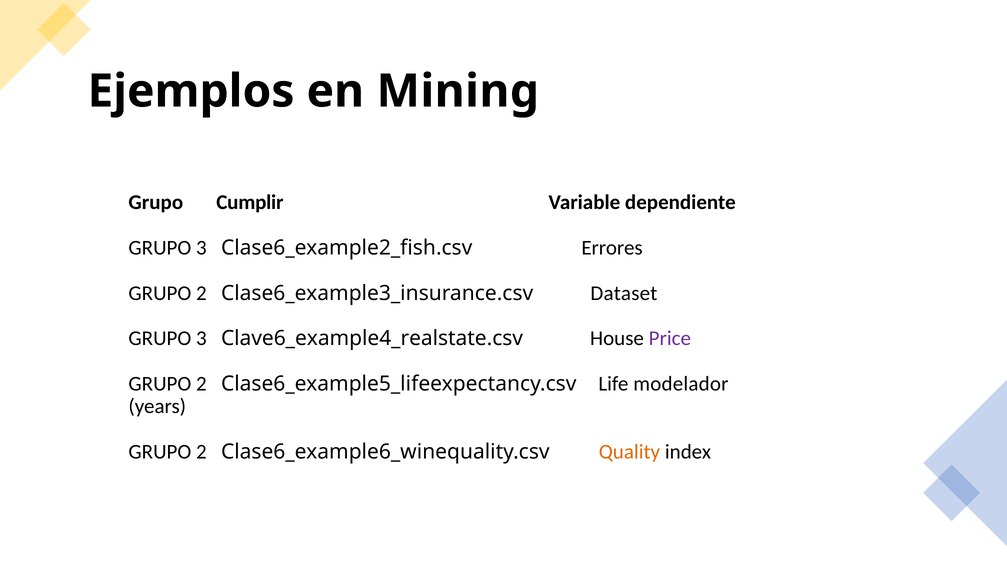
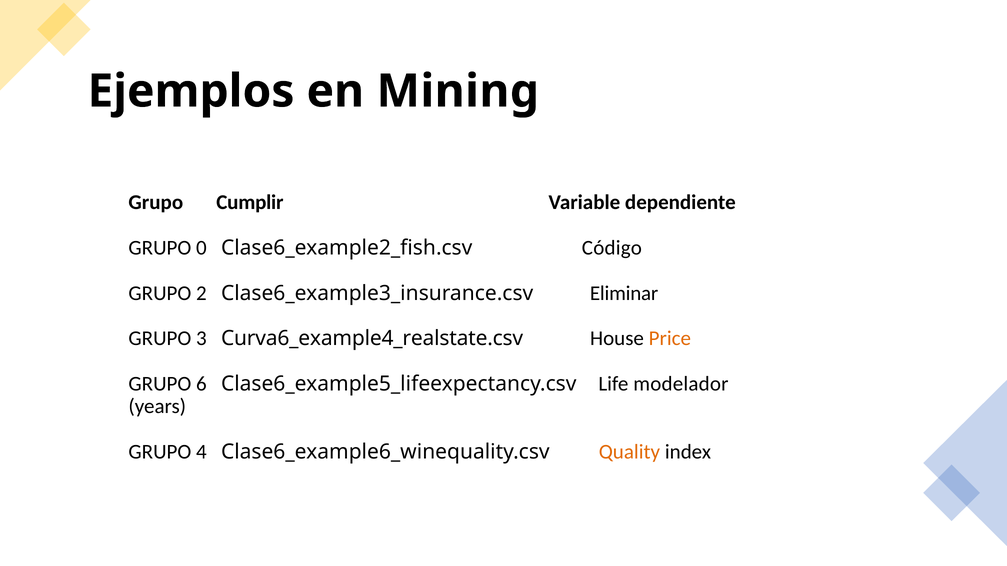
3 at (201, 248): 3 -> 0
Errores: Errores -> Código
Dataset: Dataset -> Eliminar
Clave6_example4_realstate.csv: Clave6_example4_realstate.csv -> Curva6_example4_realstate.csv
Price colour: purple -> orange
2 at (201, 384): 2 -> 6
2 at (201, 452): 2 -> 4
